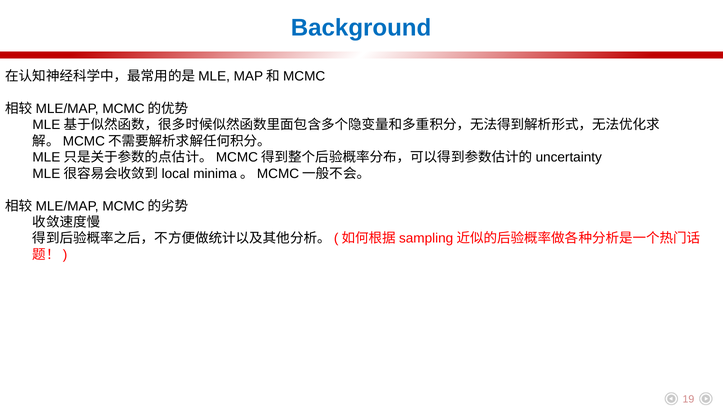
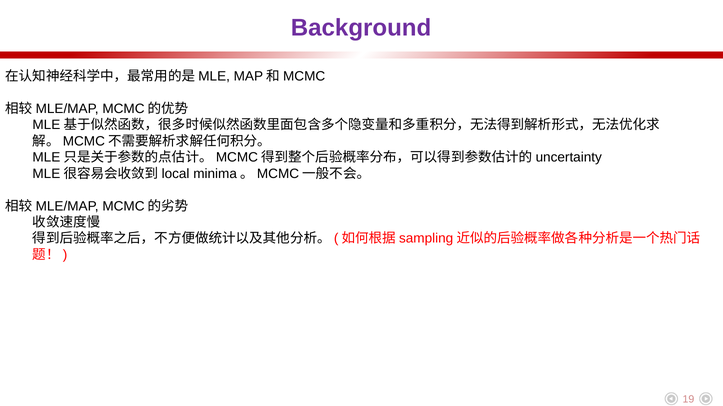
Background colour: blue -> purple
